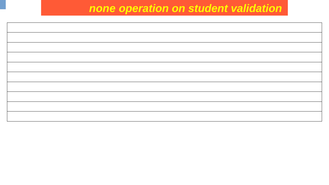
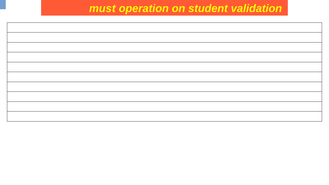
none: none -> must
